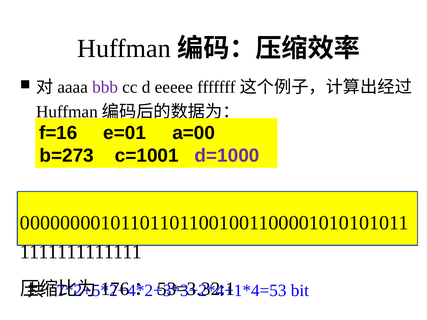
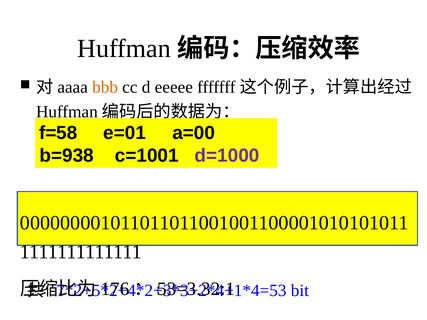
bbb colour: purple -> orange
f=16: f=16 -> f=58
b=273: b=273 -> b=938
